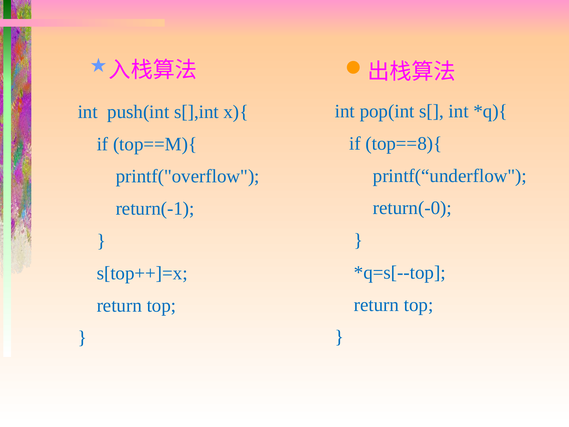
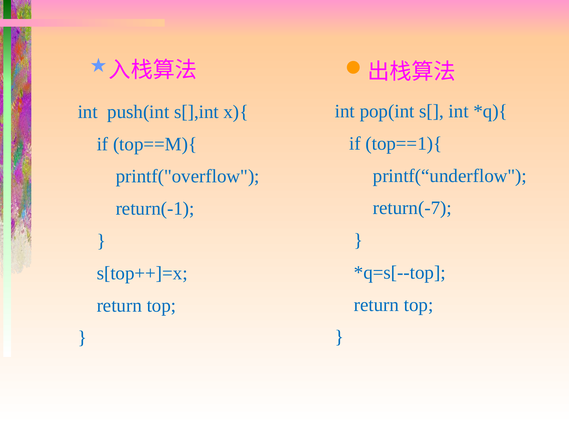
top==8){: top==8){ -> top==1){
return(-0: return(-0 -> return(-7
